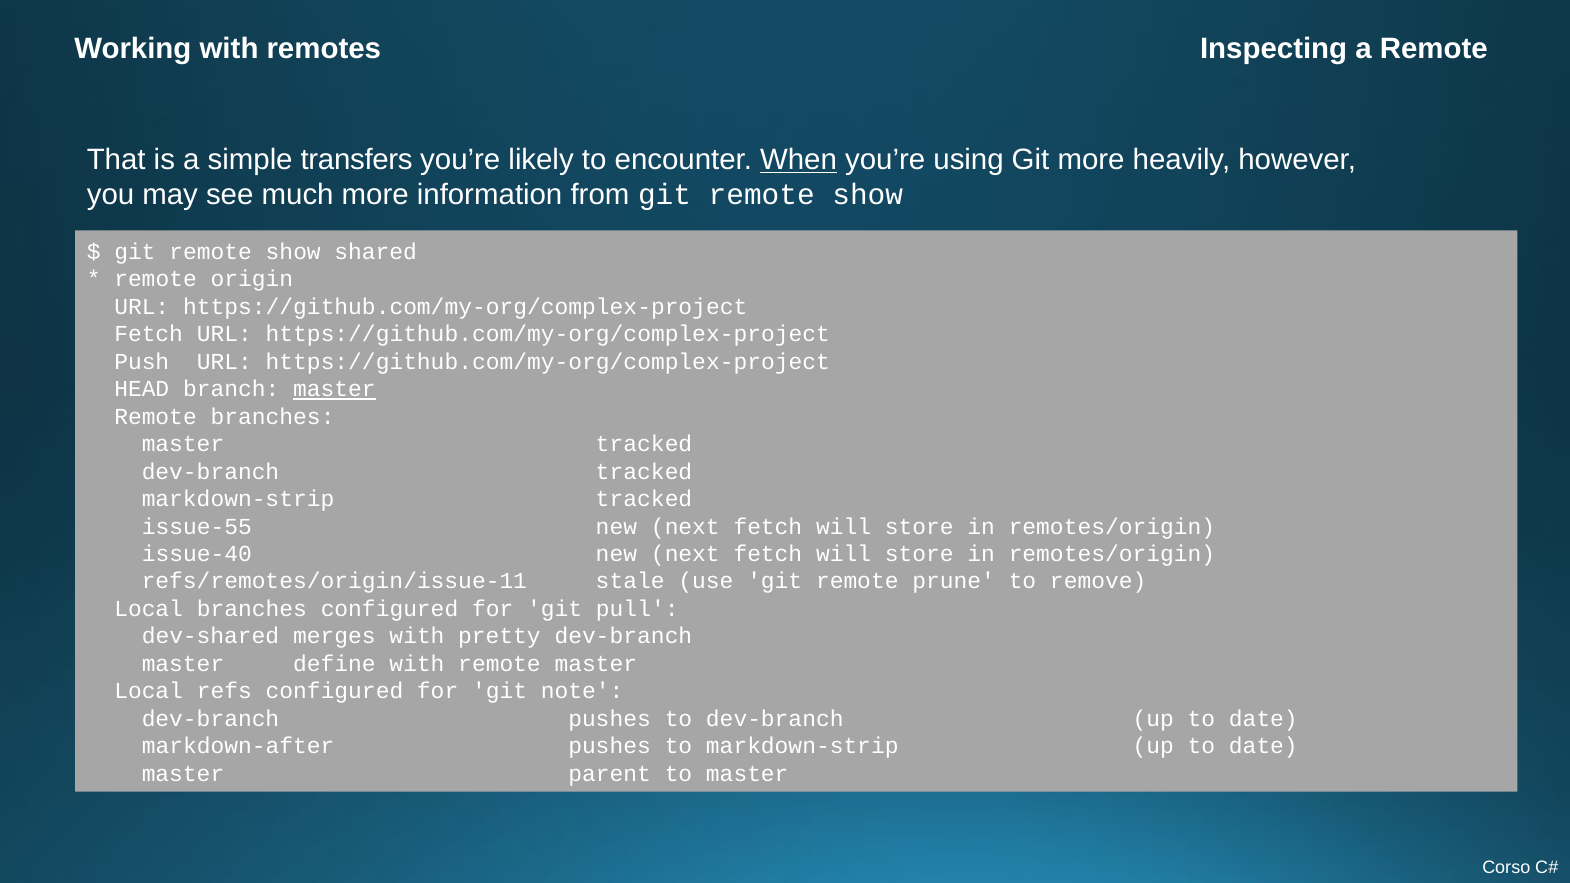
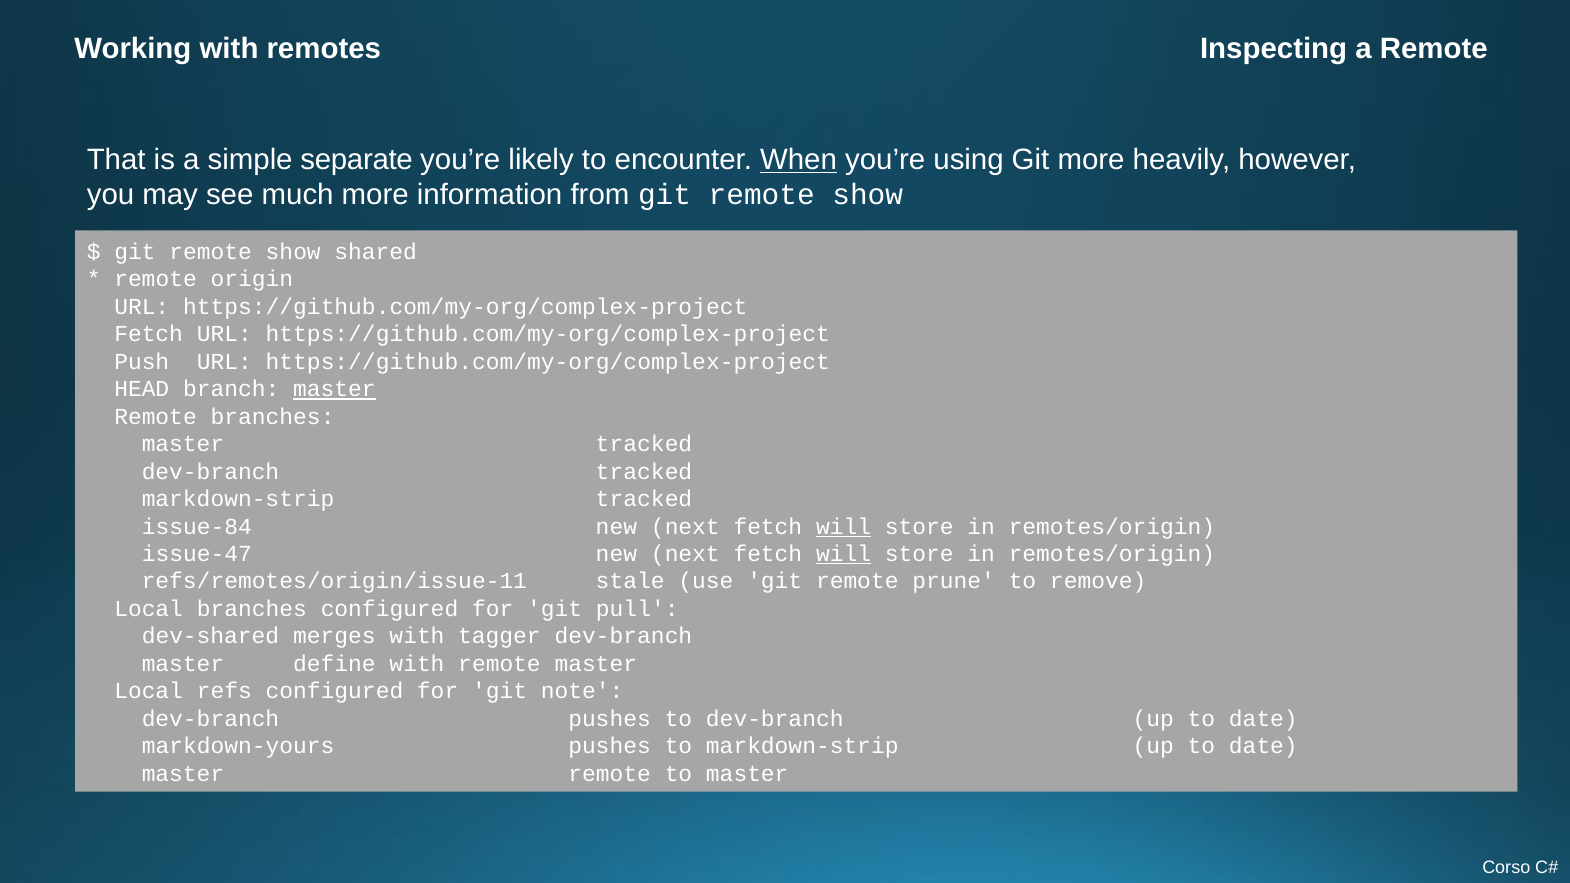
transfers: transfers -> separate
issue-55: issue-55 -> issue-84
will at (844, 527) underline: none -> present
issue-40: issue-40 -> issue-47
will at (844, 554) underline: none -> present
pretty: pretty -> tagger
markdown-after: markdown-after -> markdown-yours
parent at (610, 774): parent -> remote
